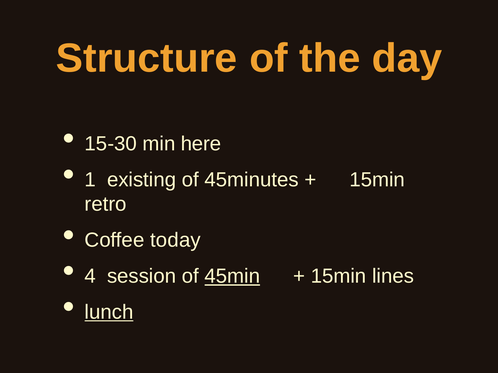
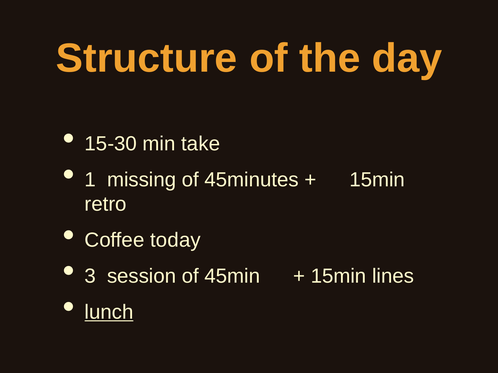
here: here -> take
existing: existing -> missing
4: 4 -> 3
45min underline: present -> none
